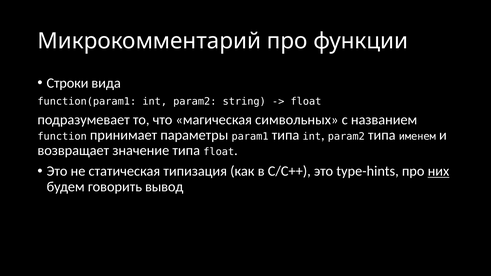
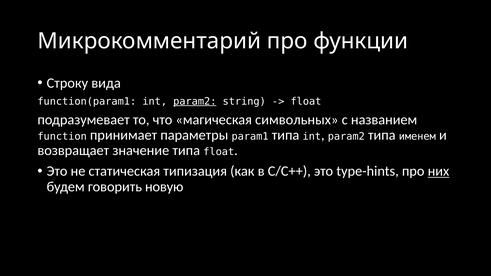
Строки: Строки -> Строку
param2 at (195, 101) underline: none -> present
вывод: вывод -> новую
